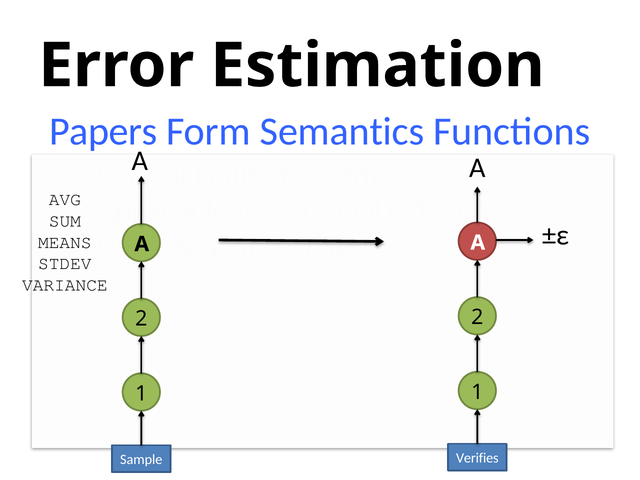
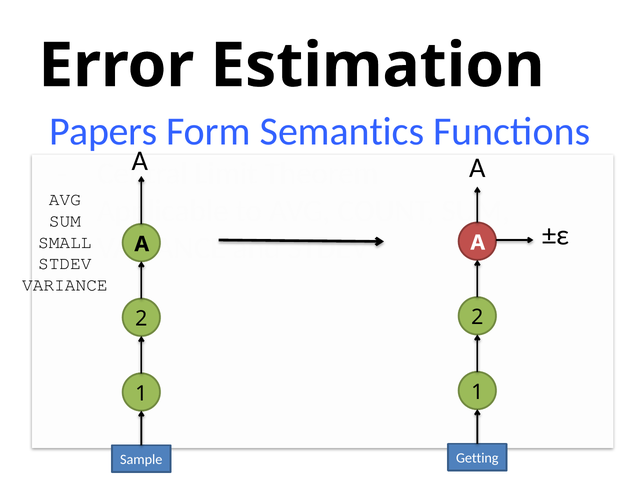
MEANS: MEANS -> SMALL
Verifies: Verifies -> Getting
